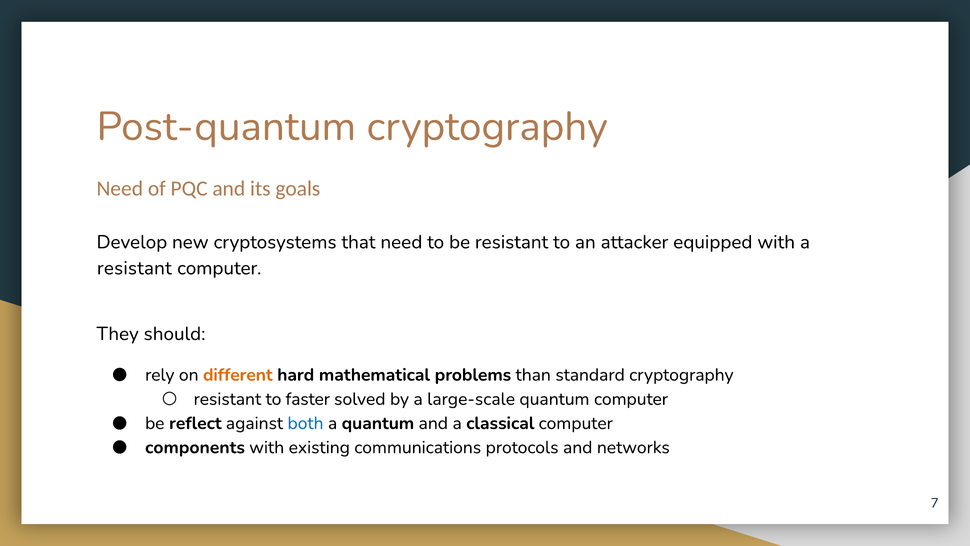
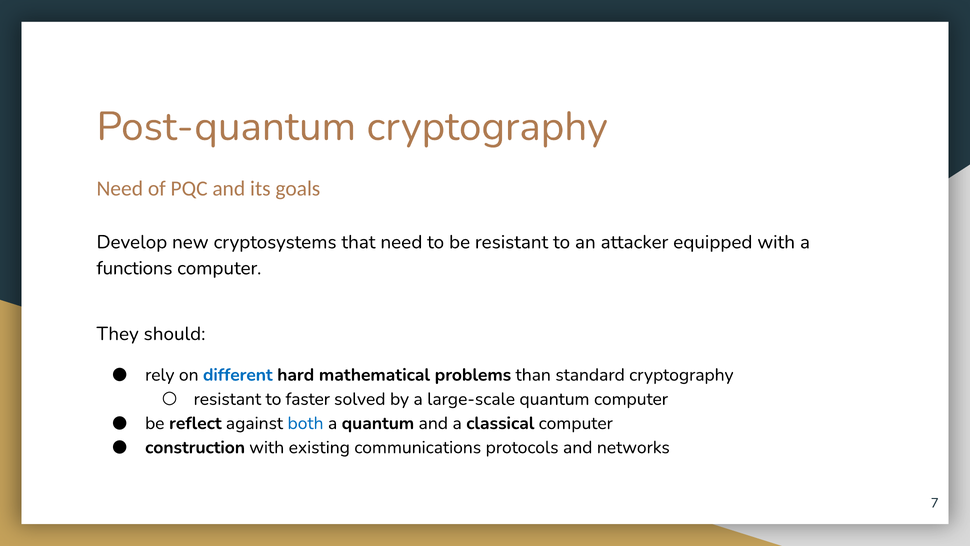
resistant at (134, 268): resistant -> functions
different colour: orange -> blue
components: components -> construction
